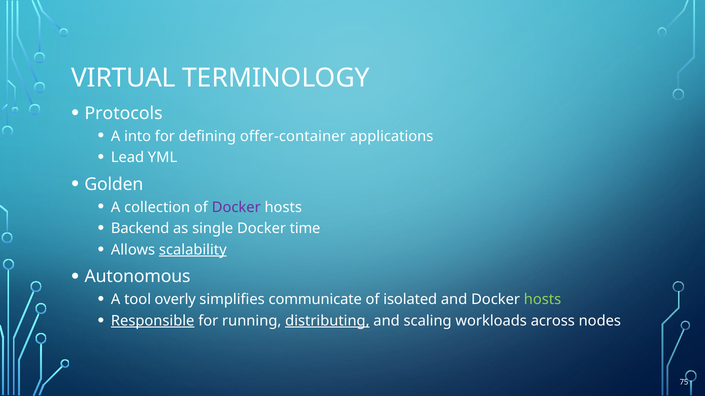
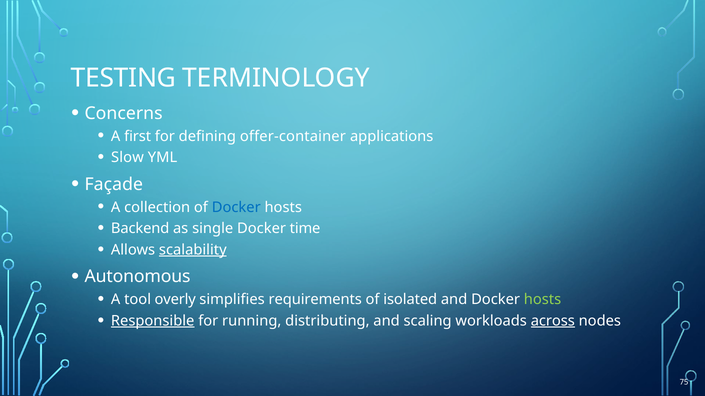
VIRTUAL: VIRTUAL -> TESTING
Protocols: Protocols -> Concerns
into: into -> first
Lead: Lead -> Slow
Golden: Golden -> Façade
Docker at (236, 207) colour: purple -> blue
communicate: communicate -> requirements
distributing underline: present -> none
across underline: none -> present
